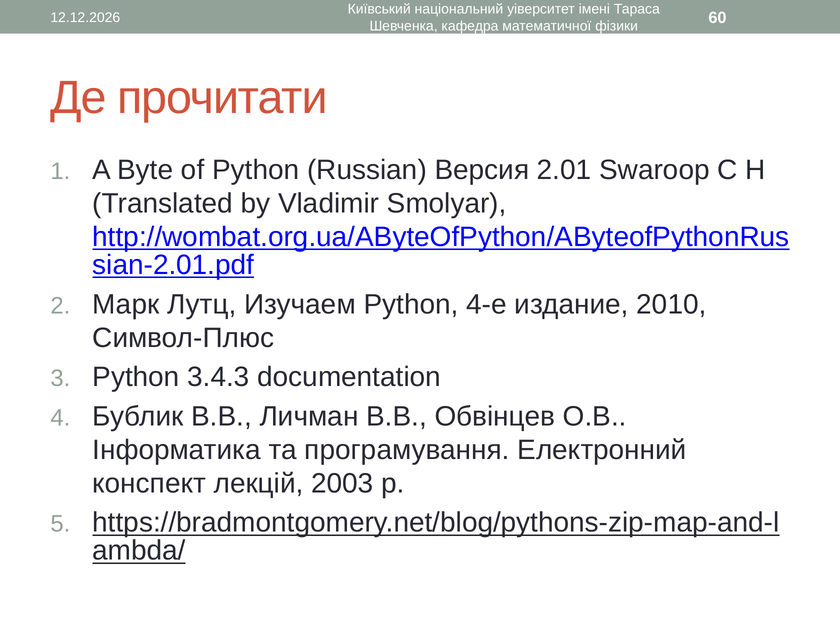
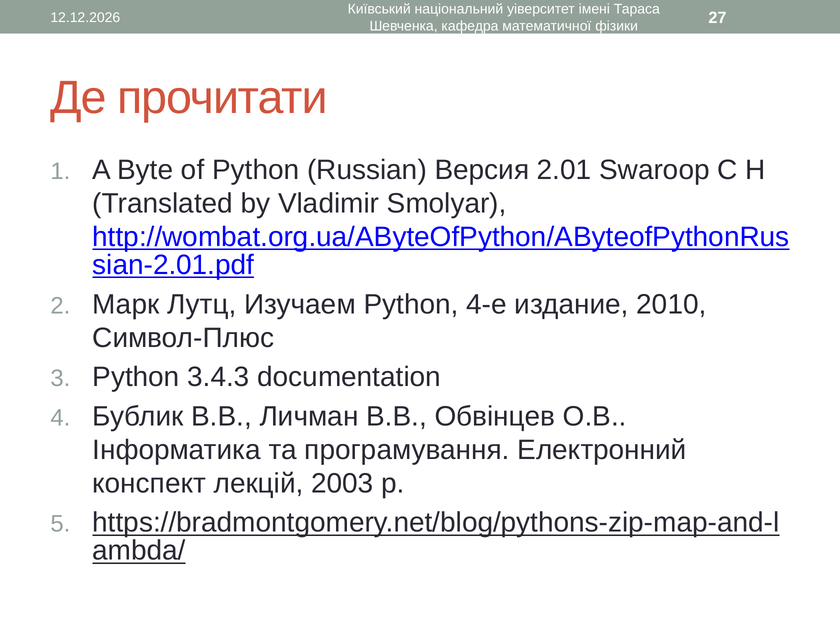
60: 60 -> 27
